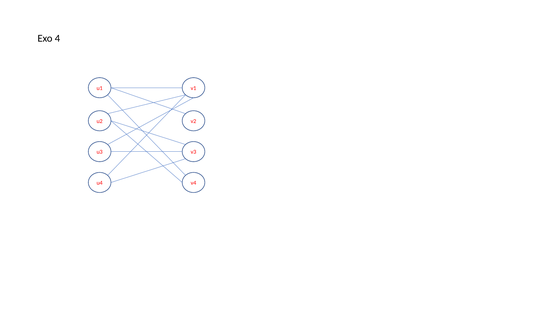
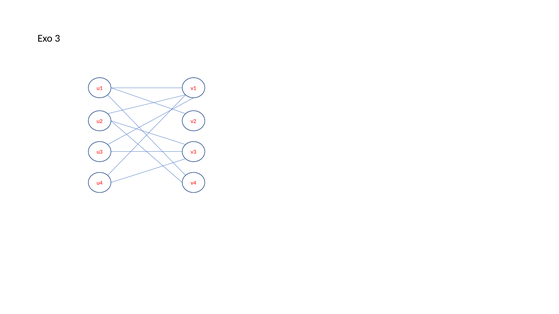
4: 4 -> 3
